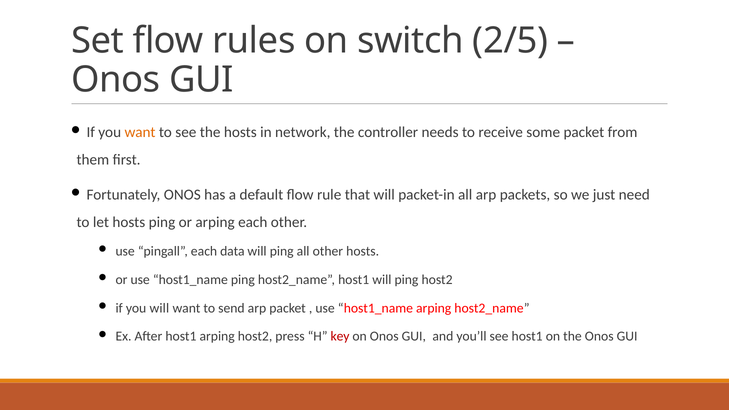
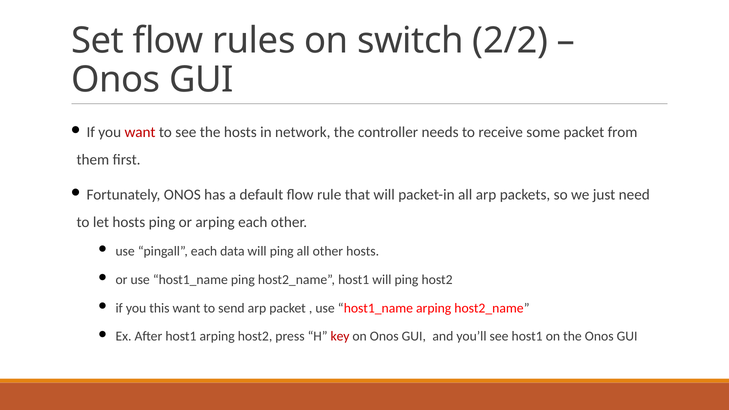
2/5: 2/5 -> 2/2
want at (140, 132) colour: orange -> red
you will: will -> this
